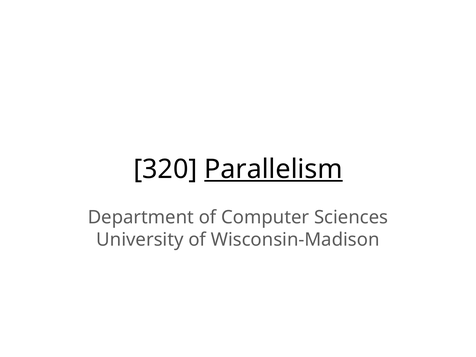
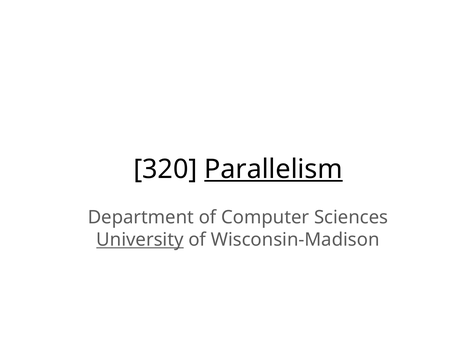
University underline: none -> present
